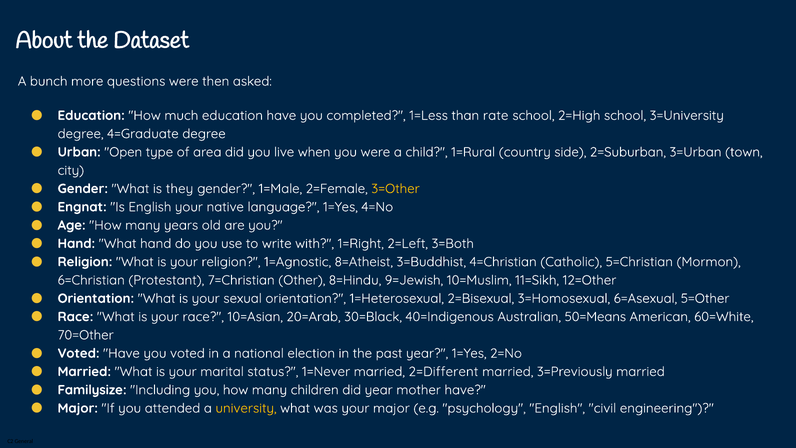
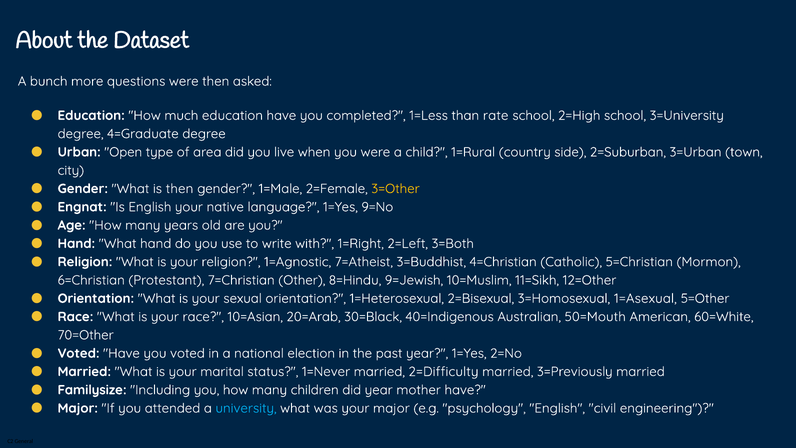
is they: they -> then
4=No: 4=No -> 9=No
8=Atheist: 8=Atheist -> 7=Atheist
6=Asexual: 6=Asexual -> 1=Asexual
50=Means: 50=Means -> 50=Mouth
2=Different: 2=Different -> 2=Difficulty
university colour: yellow -> light blue
